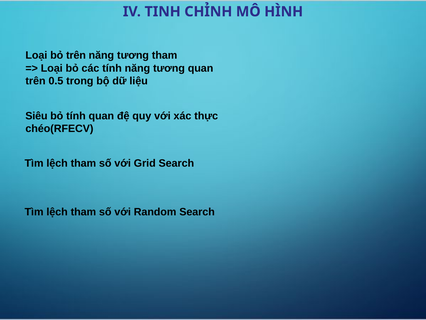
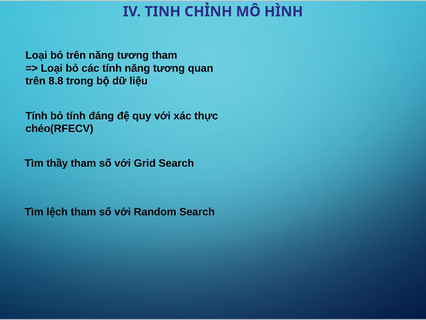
0.5: 0.5 -> 8.8
Siêu at (36, 116): Siêu -> Tính
tính quan: quan -> đáng
lệch at (57, 163): lệch -> thầy
